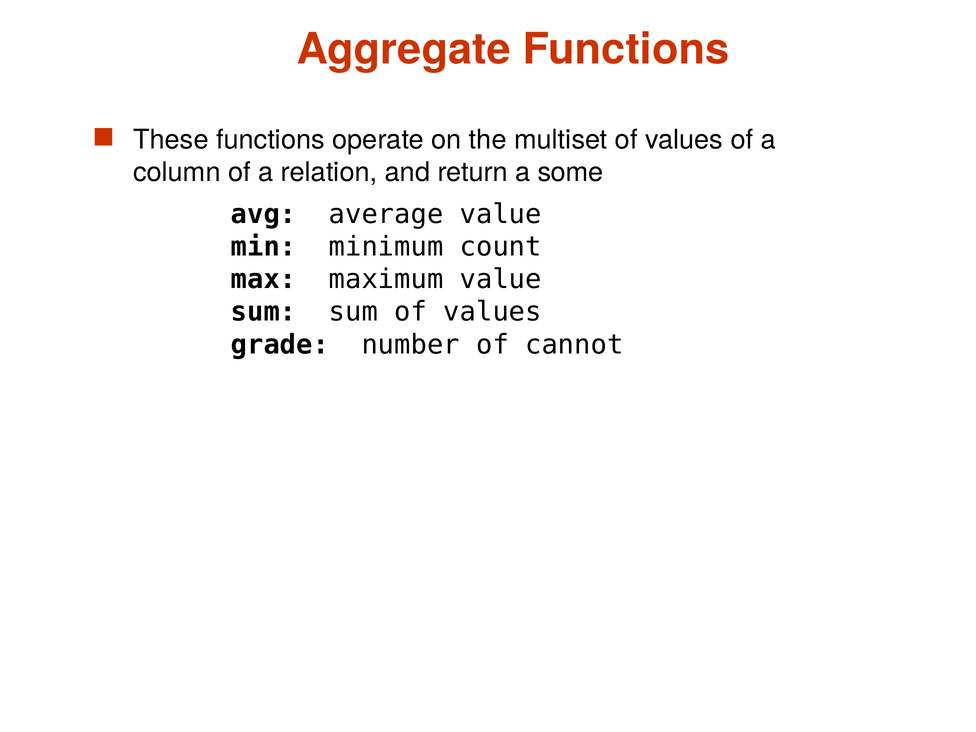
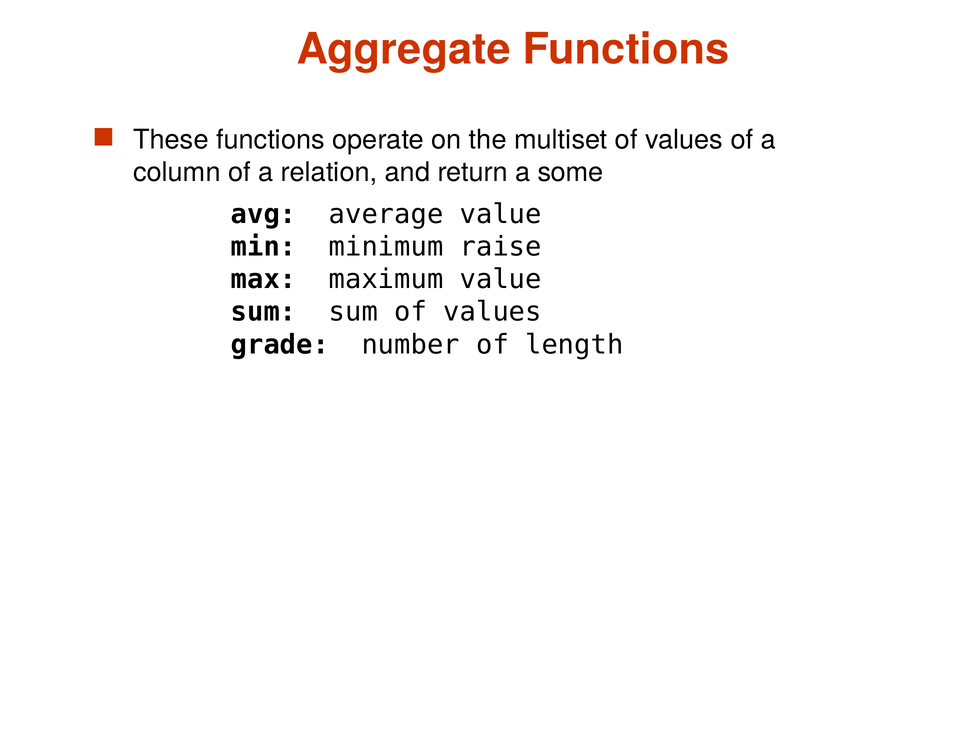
count: count -> raise
cannot: cannot -> length
